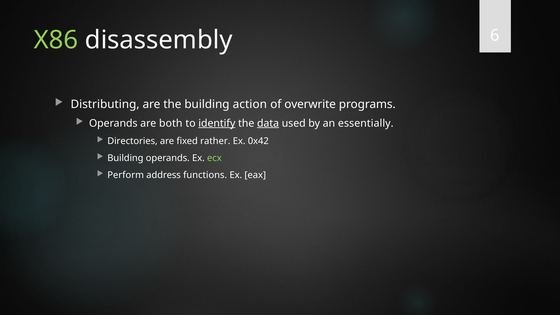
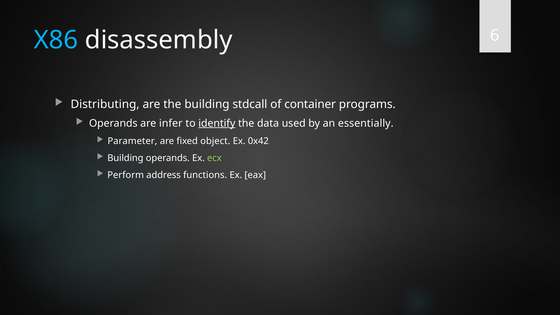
X86 colour: light green -> light blue
action: action -> stdcall
overwrite: overwrite -> container
both: both -> infer
data underline: present -> none
Directories: Directories -> Parameter
rather: rather -> object
